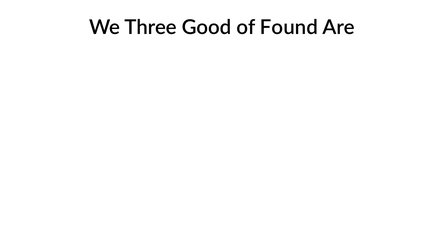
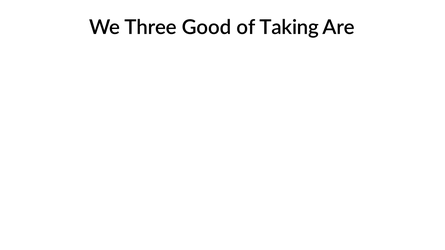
Found: Found -> Taking
